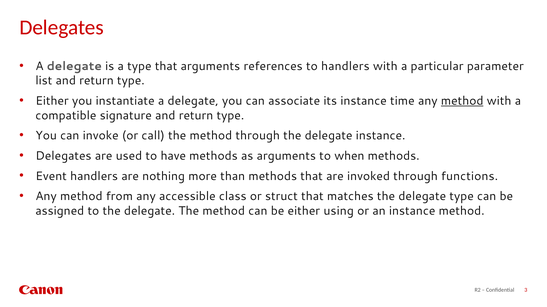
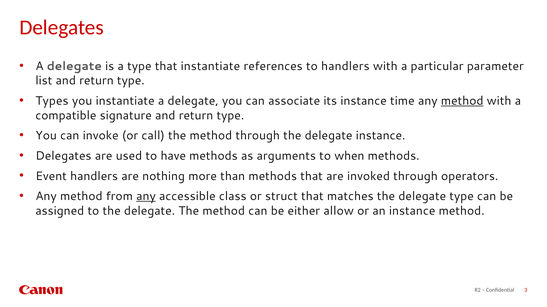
that arguments: arguments -> instantiate
Either at (52, 101): Either -> Types
functions: functions -> operators
any at (146, 197) underline: none -> present
using: using -> allow
